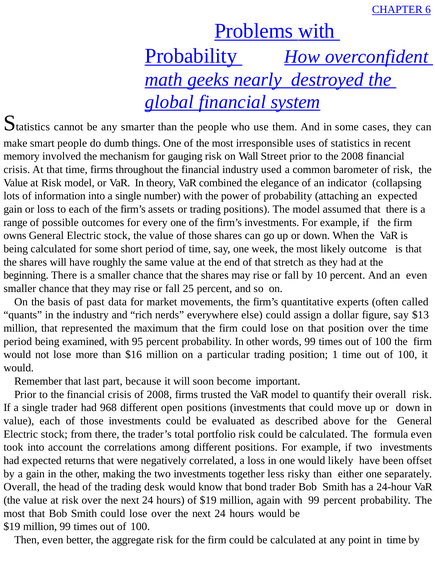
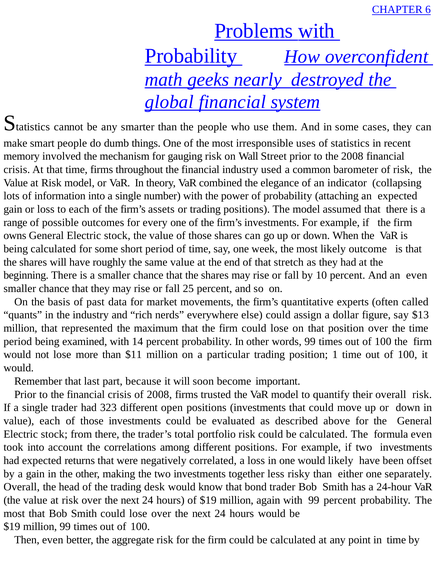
95: 95 -> 14
$16: $16 -> $11
968: 968 -> 323
